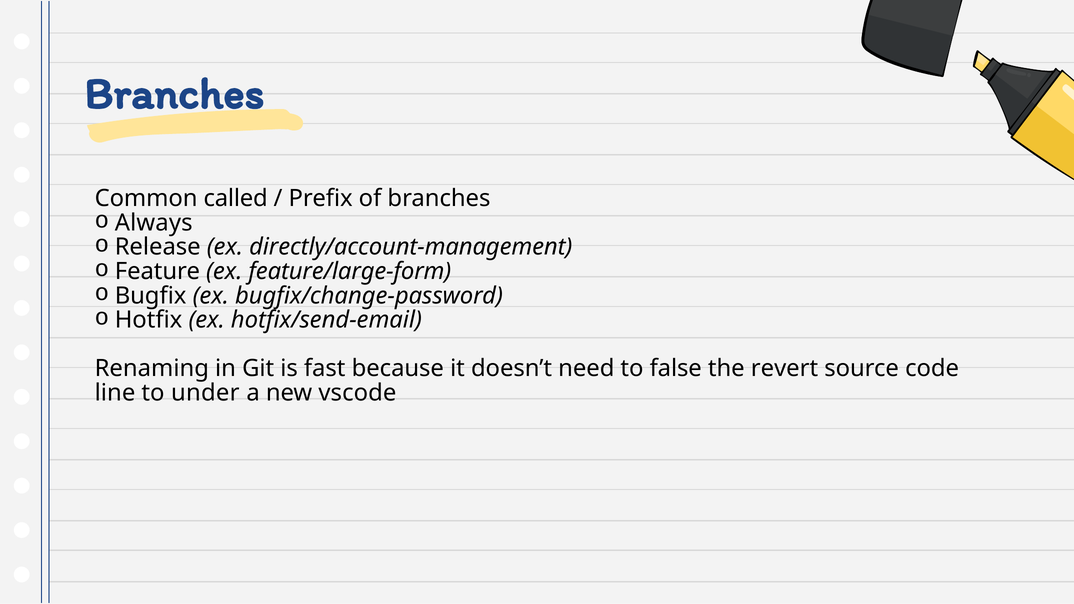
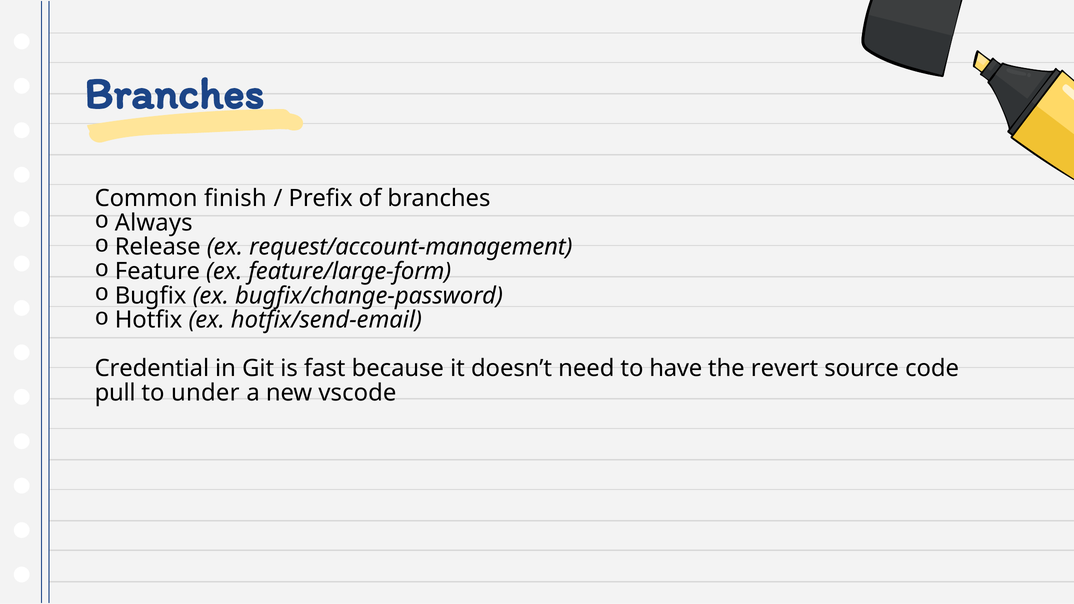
called: called -> finish
directly/account-management: directly/account-management -> request/account-management
Renaming: Renaming -> Credential
false: false -> have
line: line -> pull
